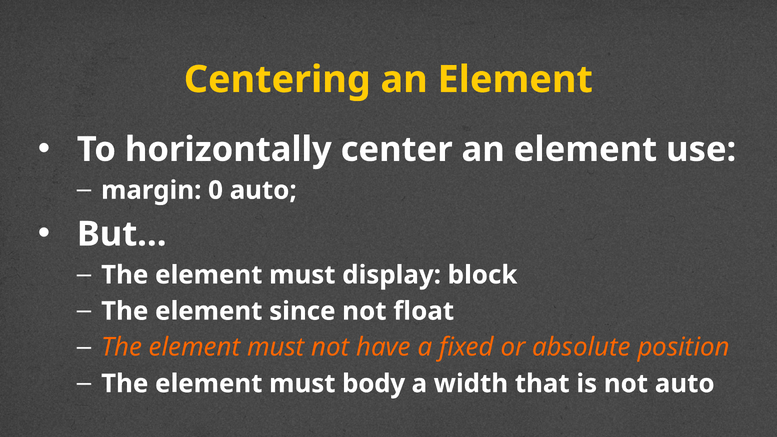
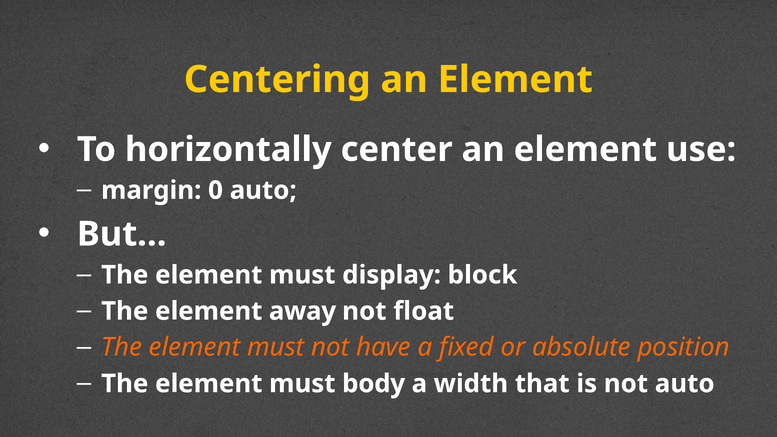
since: since -> away
